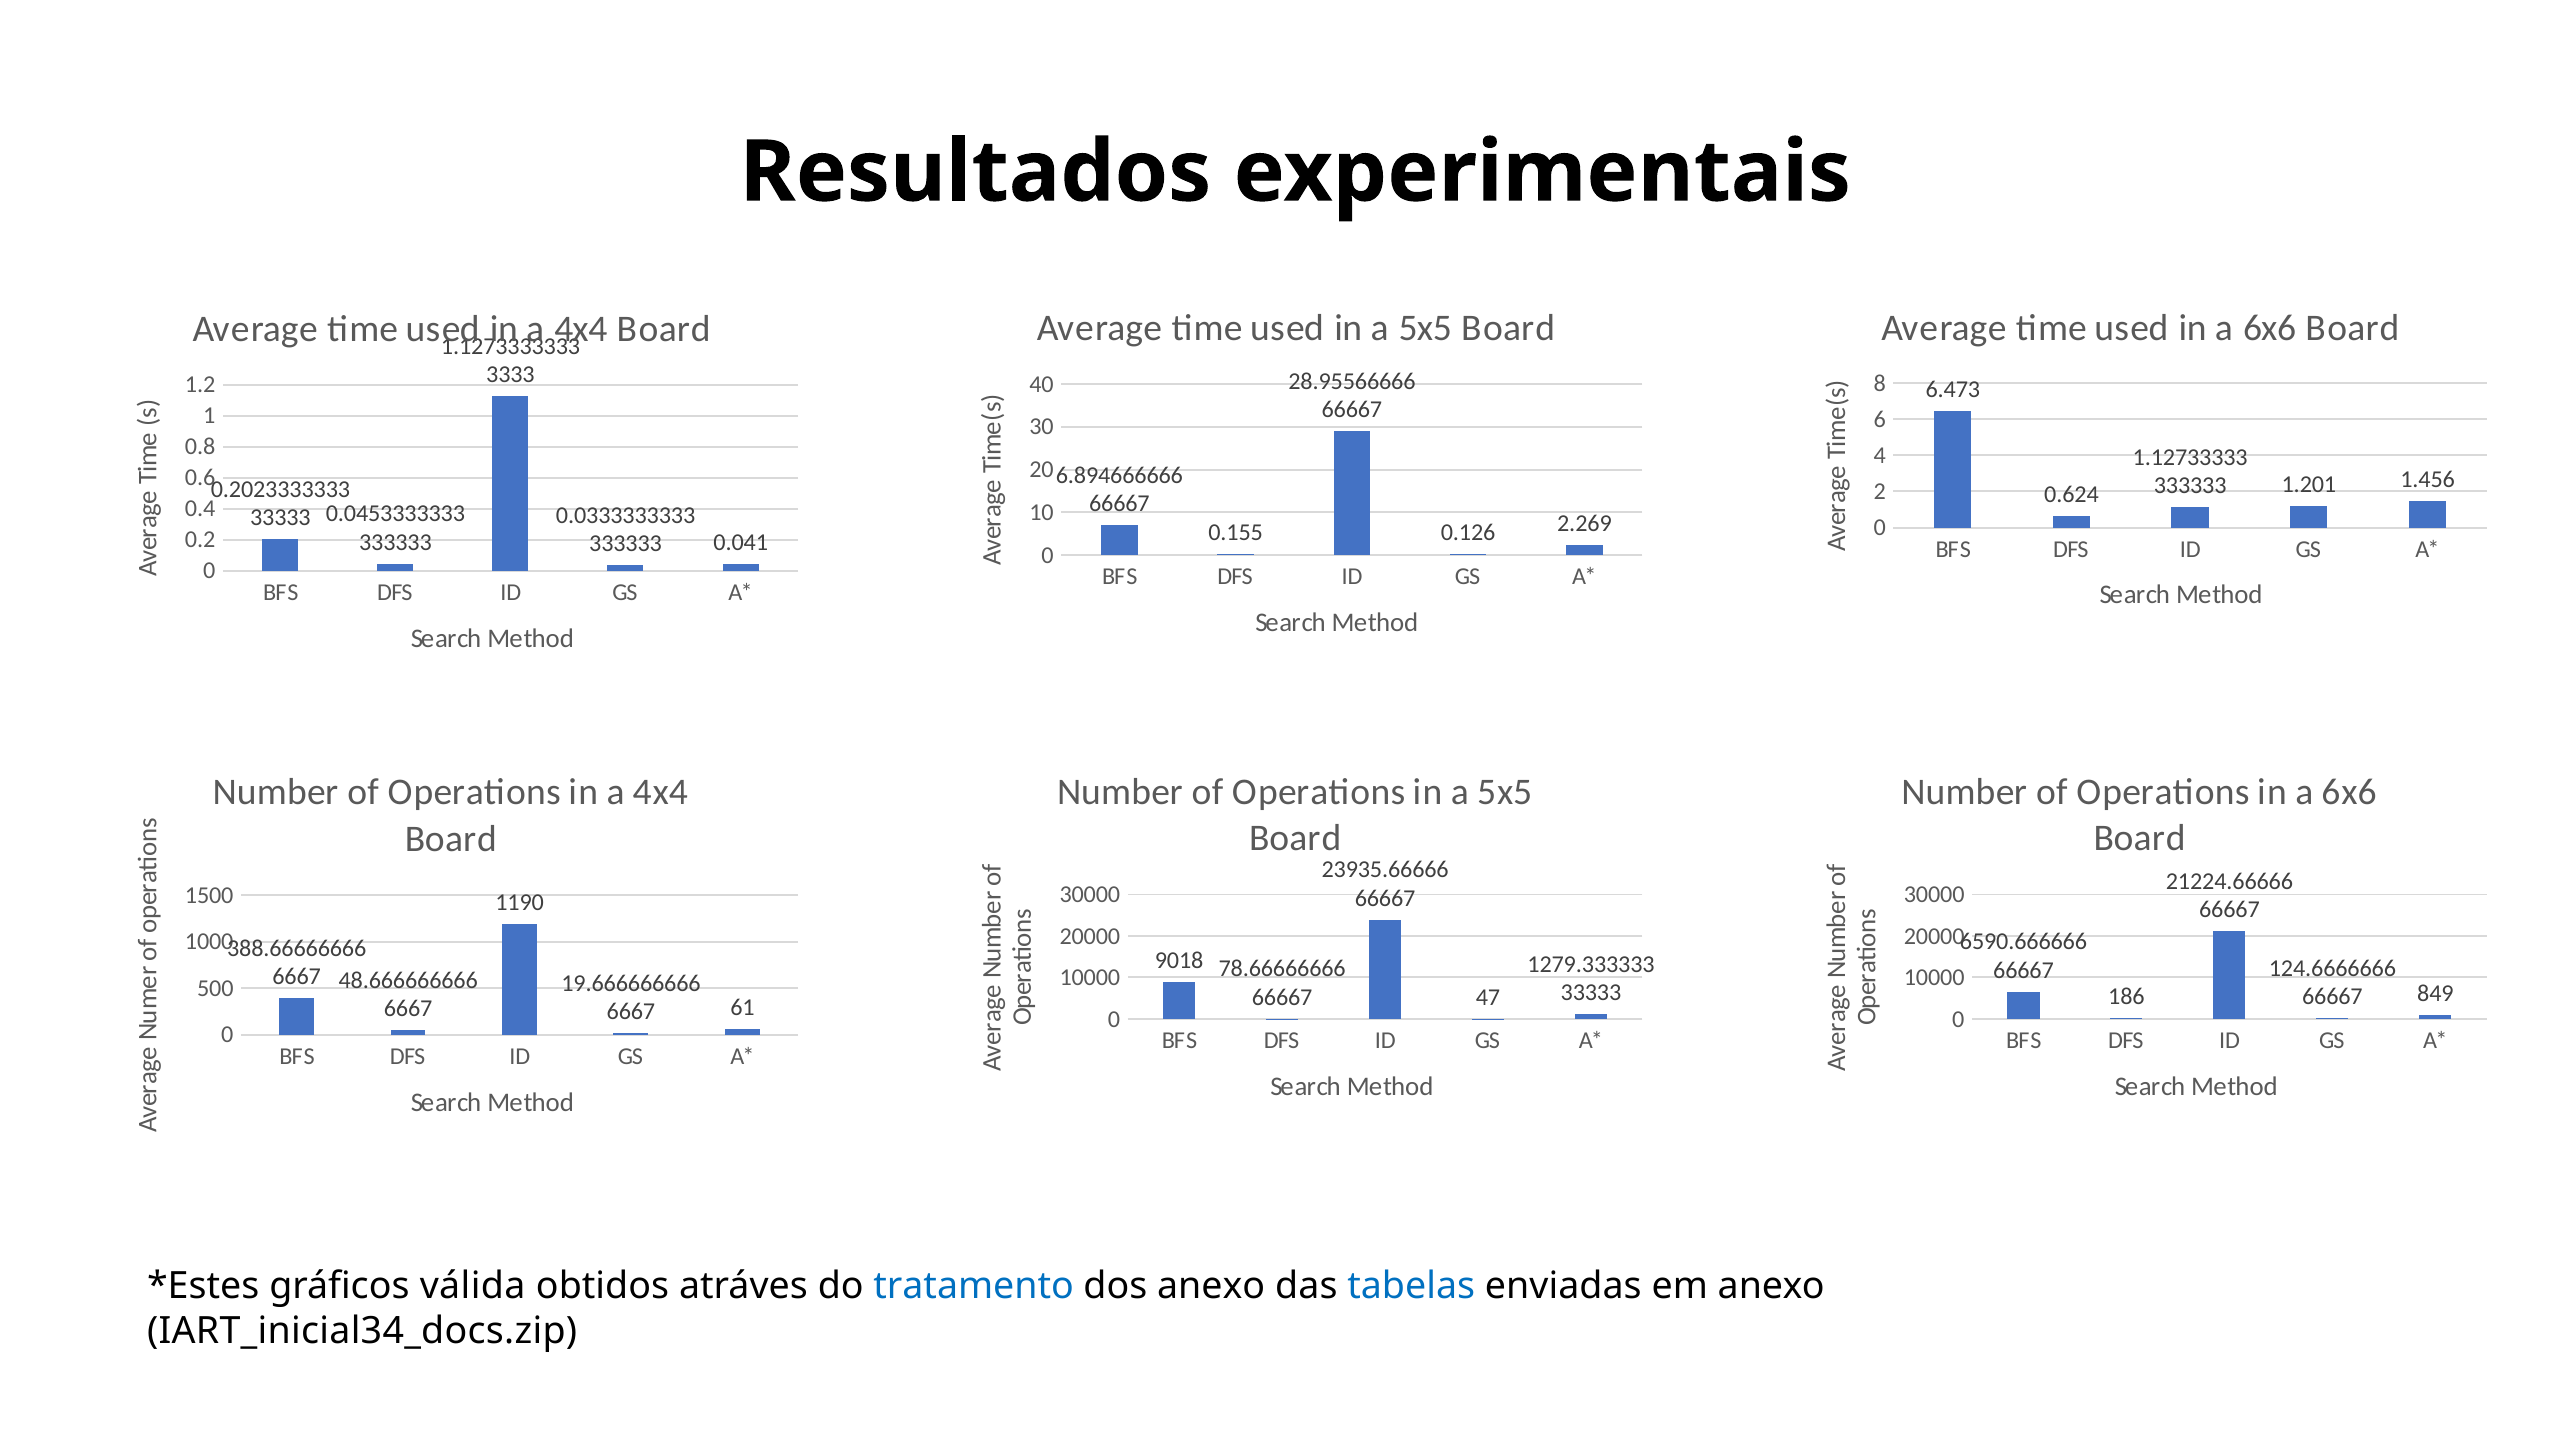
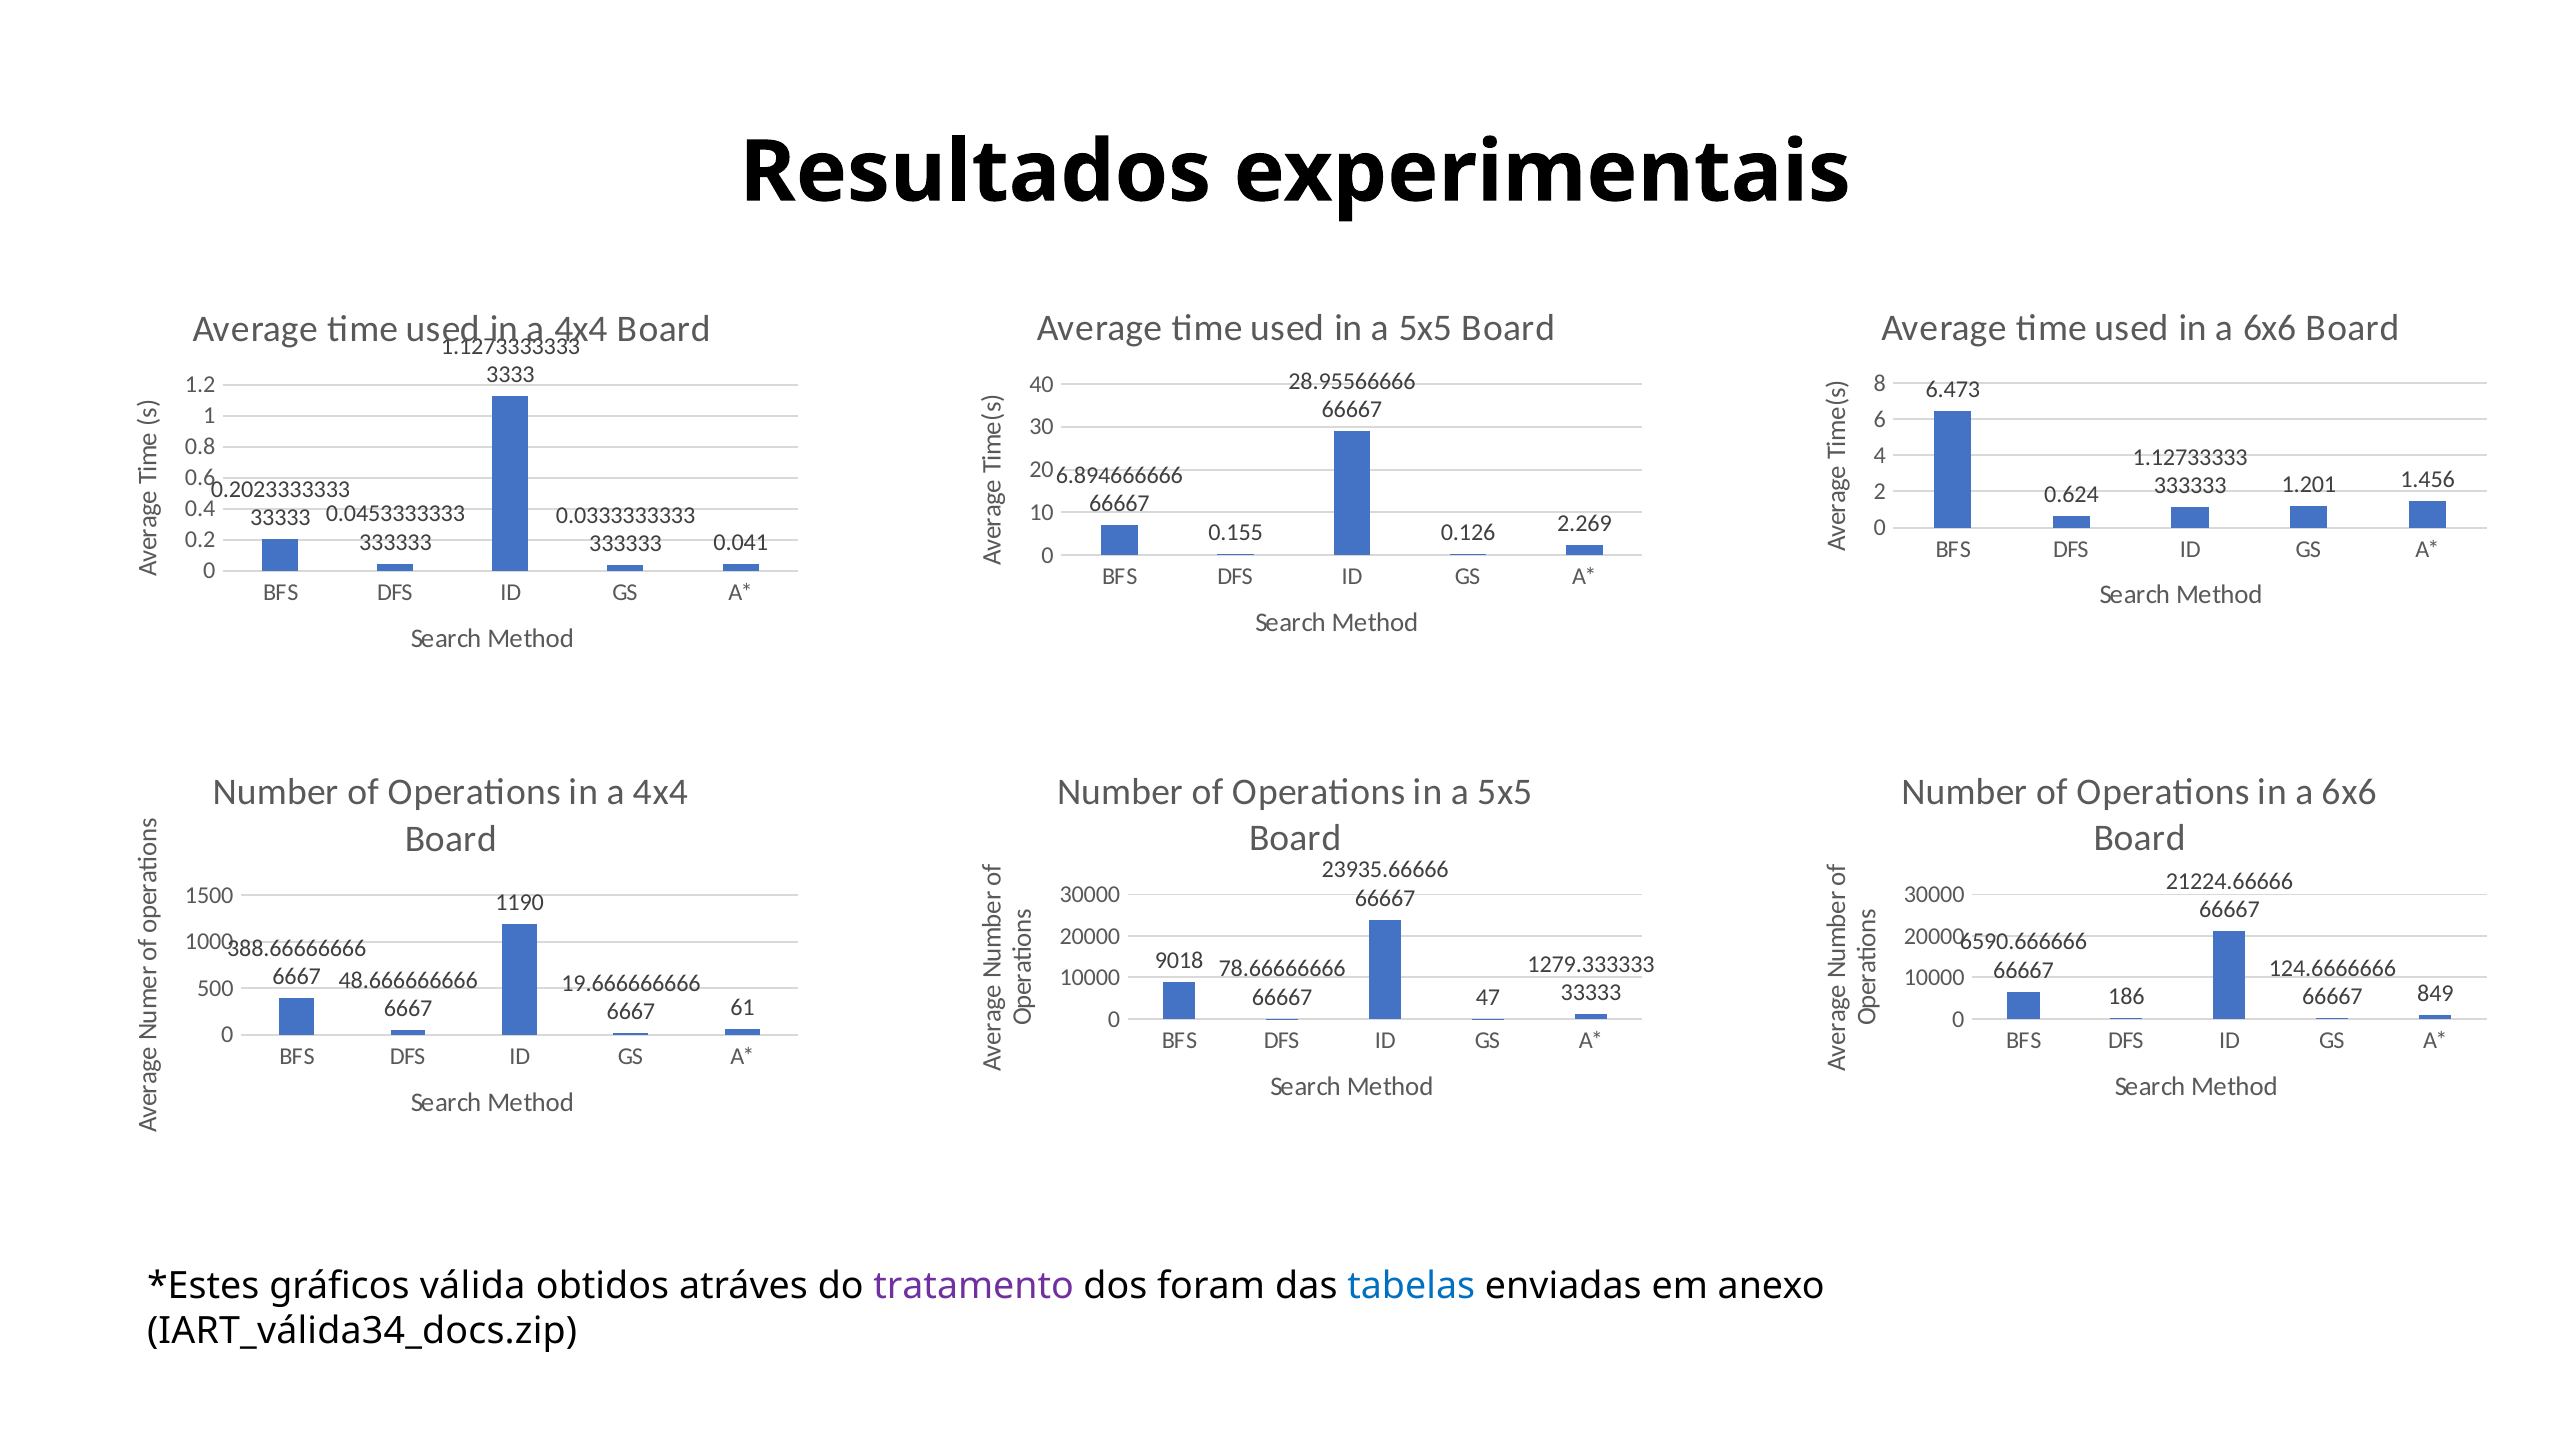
tratamento colour: blue -> purple
dos anexo: anexo -> foram
IART_inicial34_docs.zip: IART_inicial34_docs.zip -> IART_válida34_docs.zip
